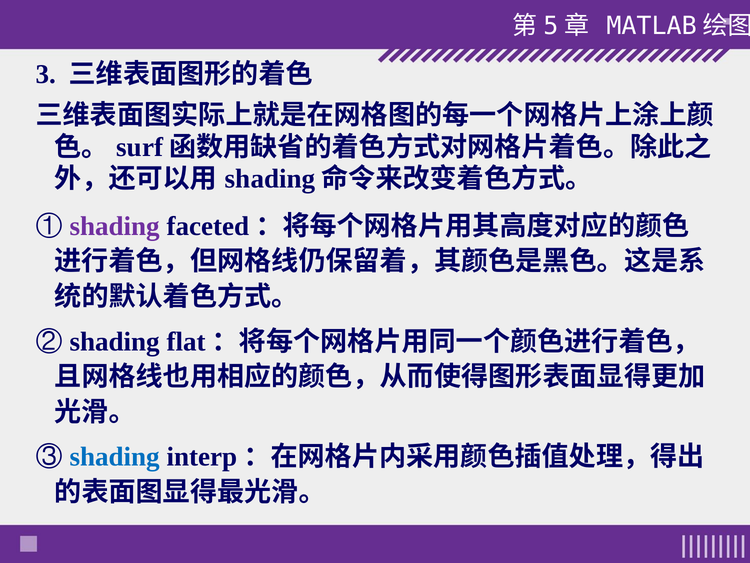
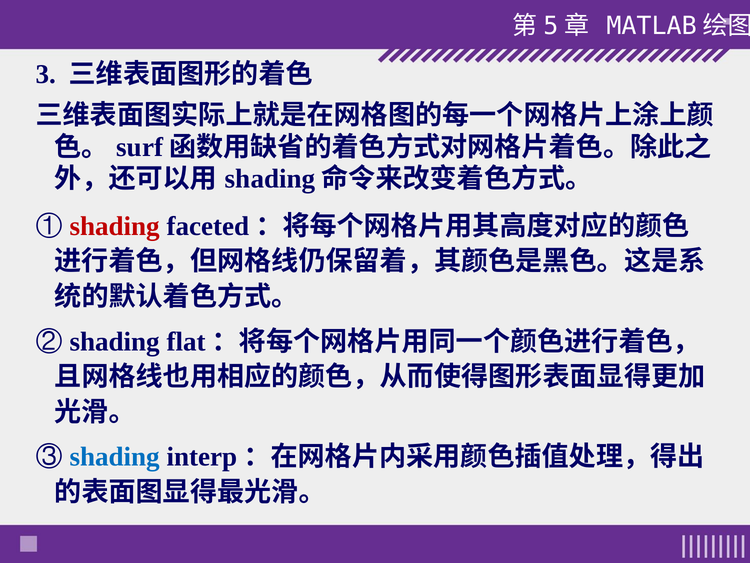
shading at (115, 226) colour: purple -> red
